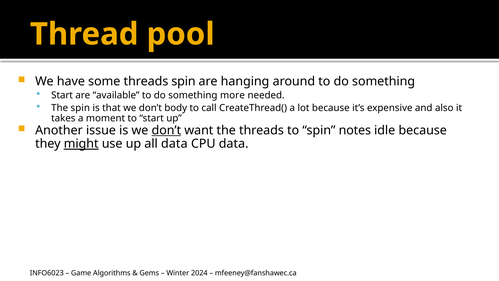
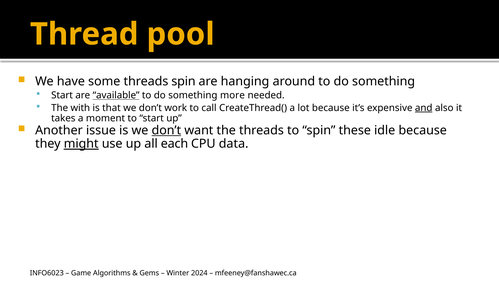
available underline: none -> present
The spin: spin -> with
body: body -> work
and underline: none -> present
notes: notes -> these
all data: data -> each
